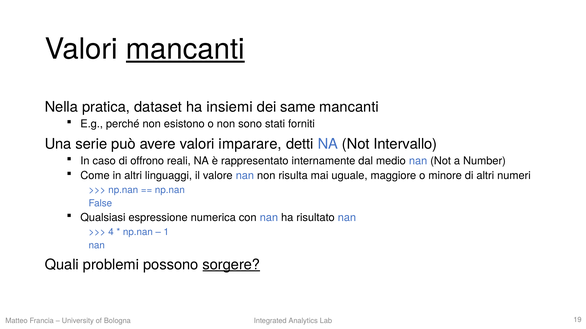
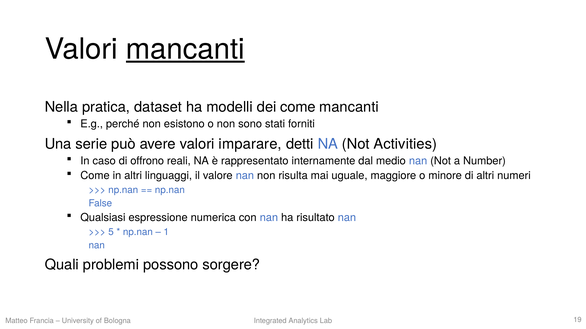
insiemi: insiemi -> modelli
dei same: same -> come
Intervallo: Intervallo -> Activities
4: 4 -> 5
sorgere underline: present -> none
